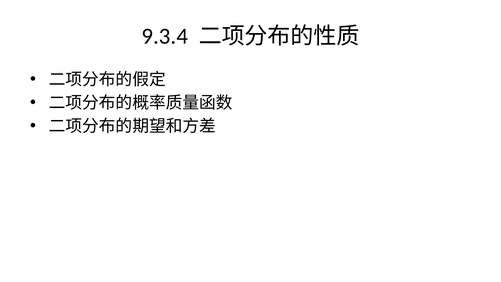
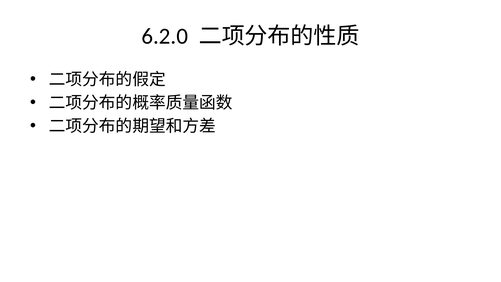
9.3.4: 9.3.4 -> 6.2.0
